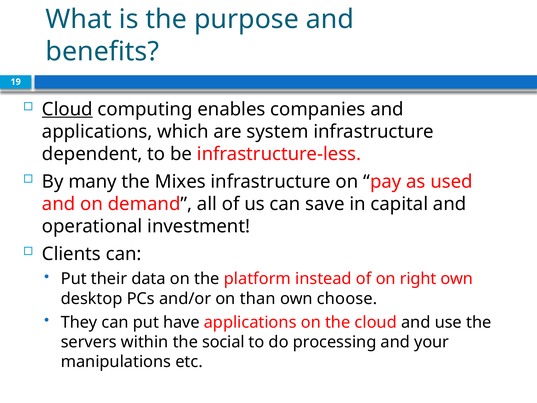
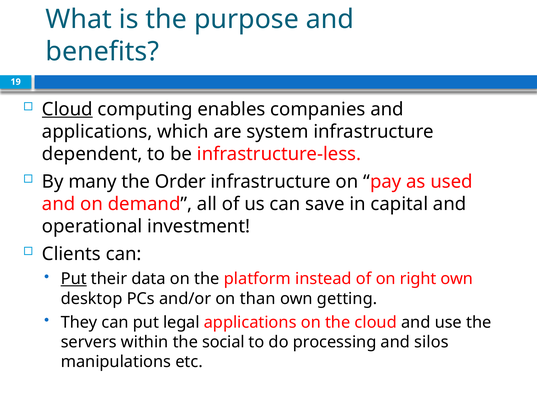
Mixes: Mixes -> Order
Put at (74, 279) underline: none -> present
choose: choose -> getting
have: have -> legal
your: your -> silos
